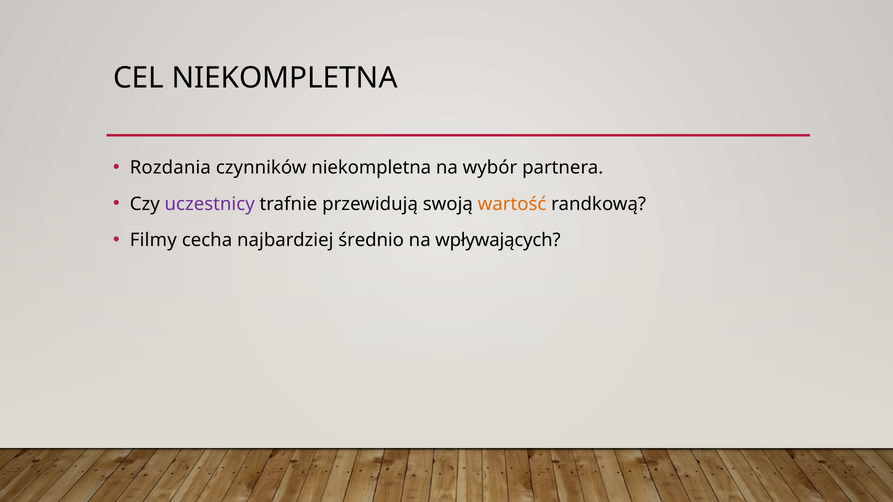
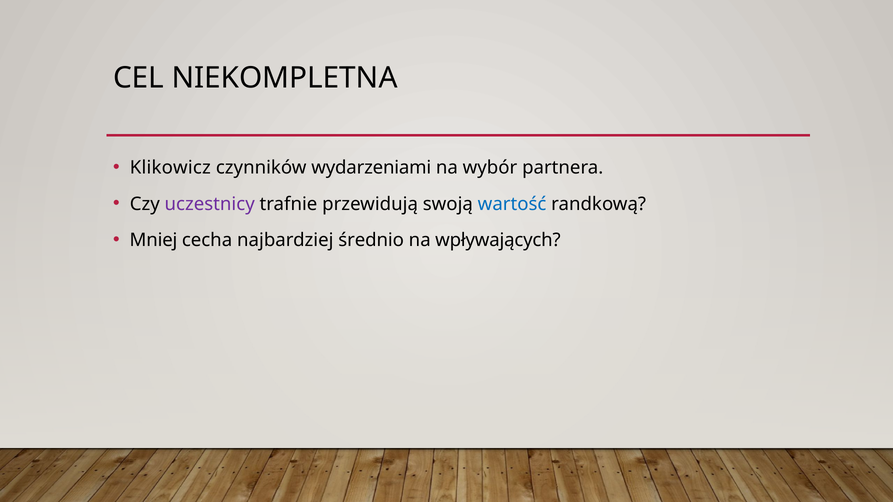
Rozdania: Rozdania -> Klikowicz
czynników niekompletna: niekompletna -> wydarzeniami
wartość colour: orange -> blue
Filmy: Filmy -> Mniej
